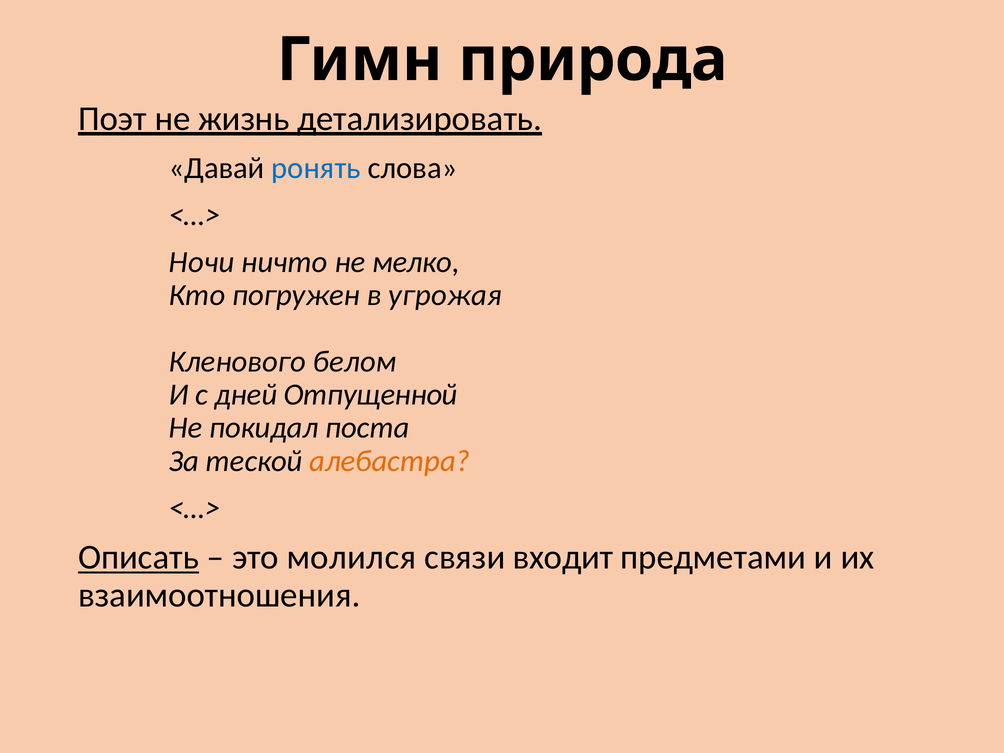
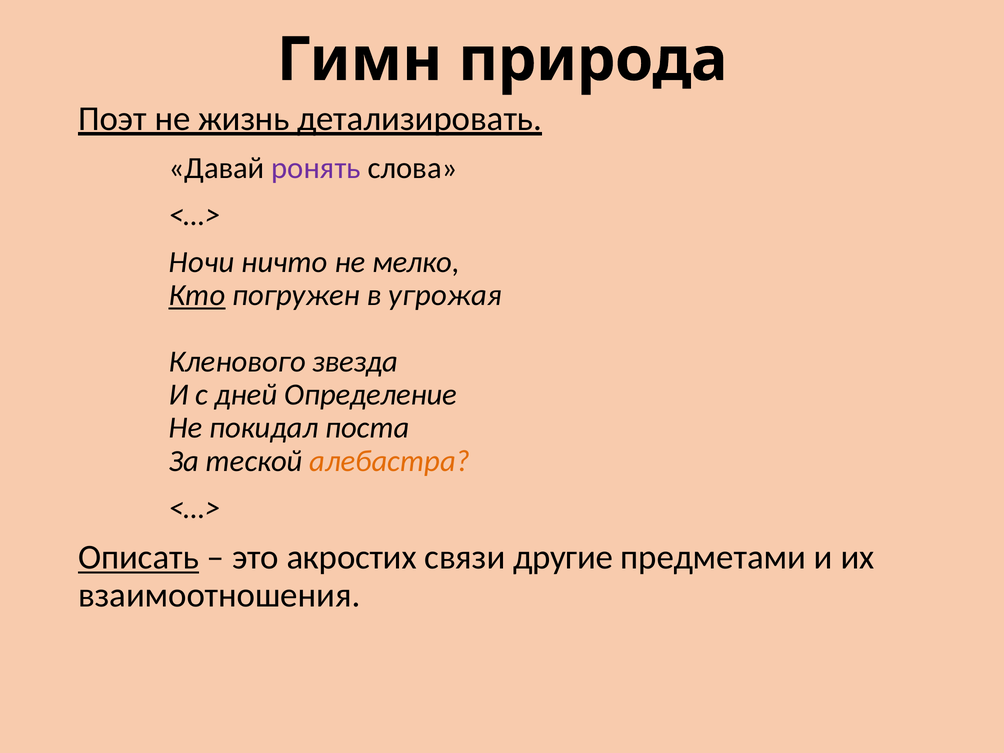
ронять colour: blue -> purple
Кто underline: none -> present
белом: белом -> звезда
Отпущенной: Отпущенной -> Определение
молился: молился -> акростих
входит: входит -> другие
